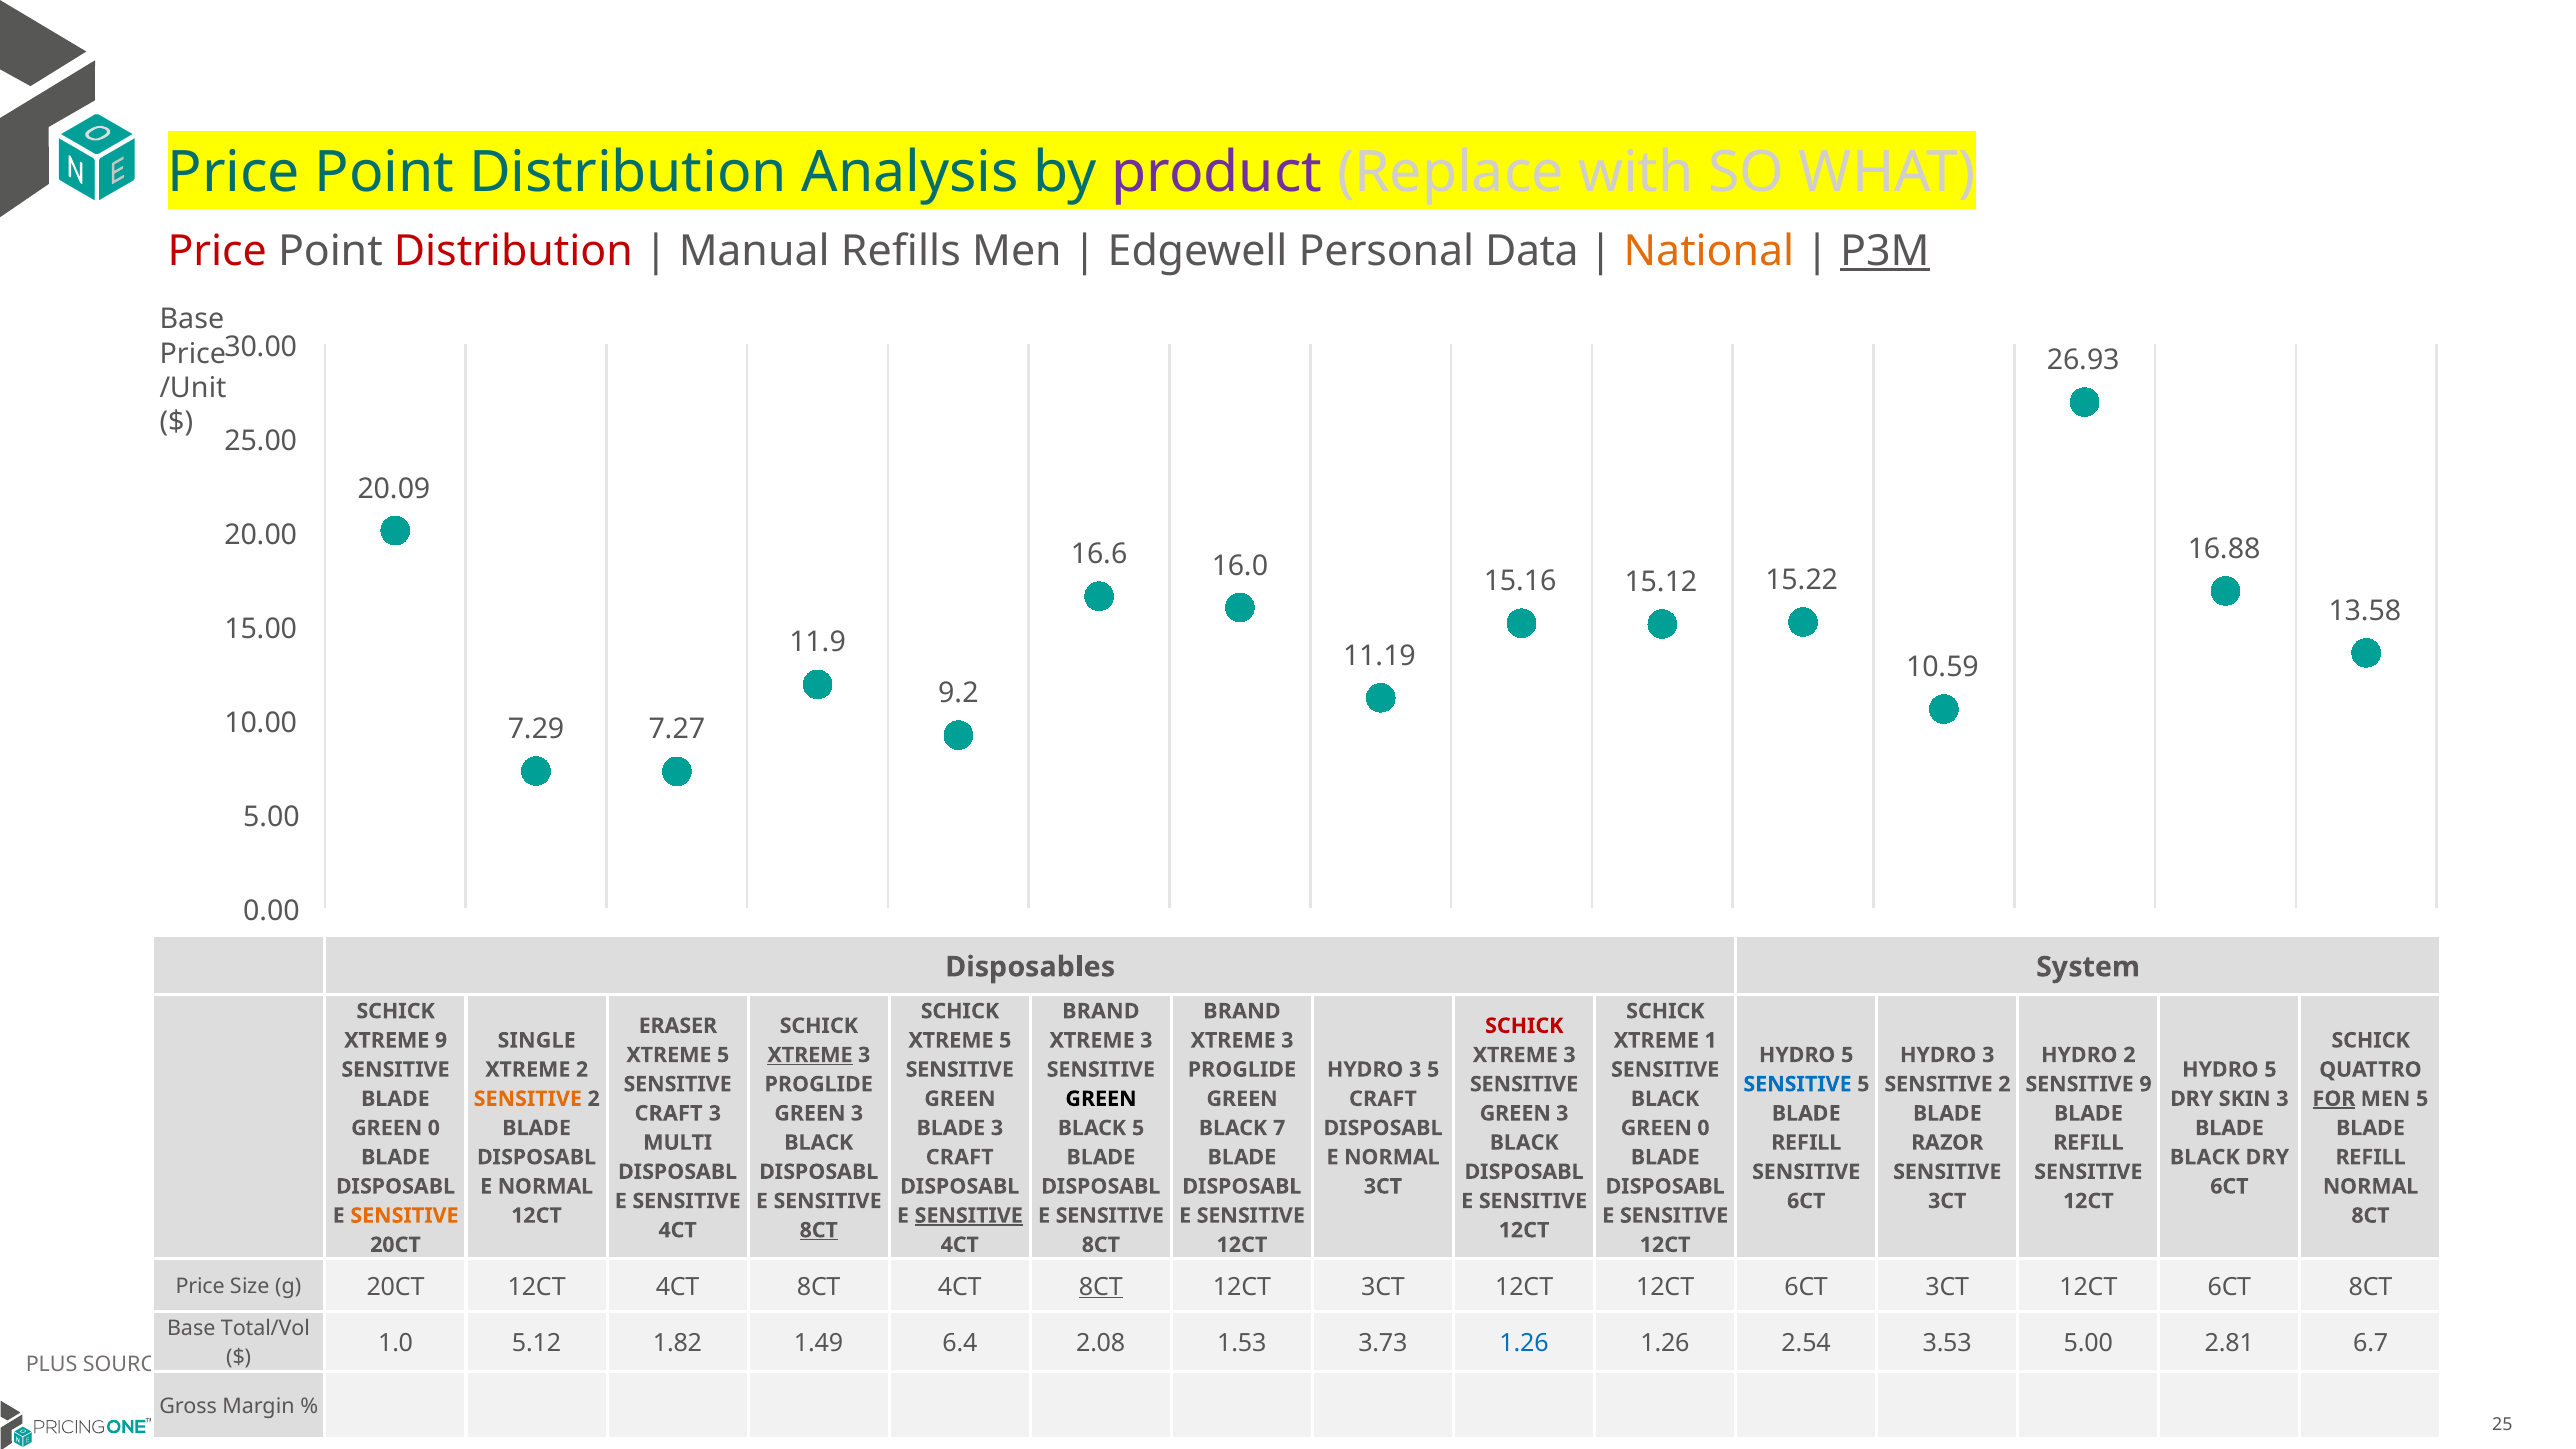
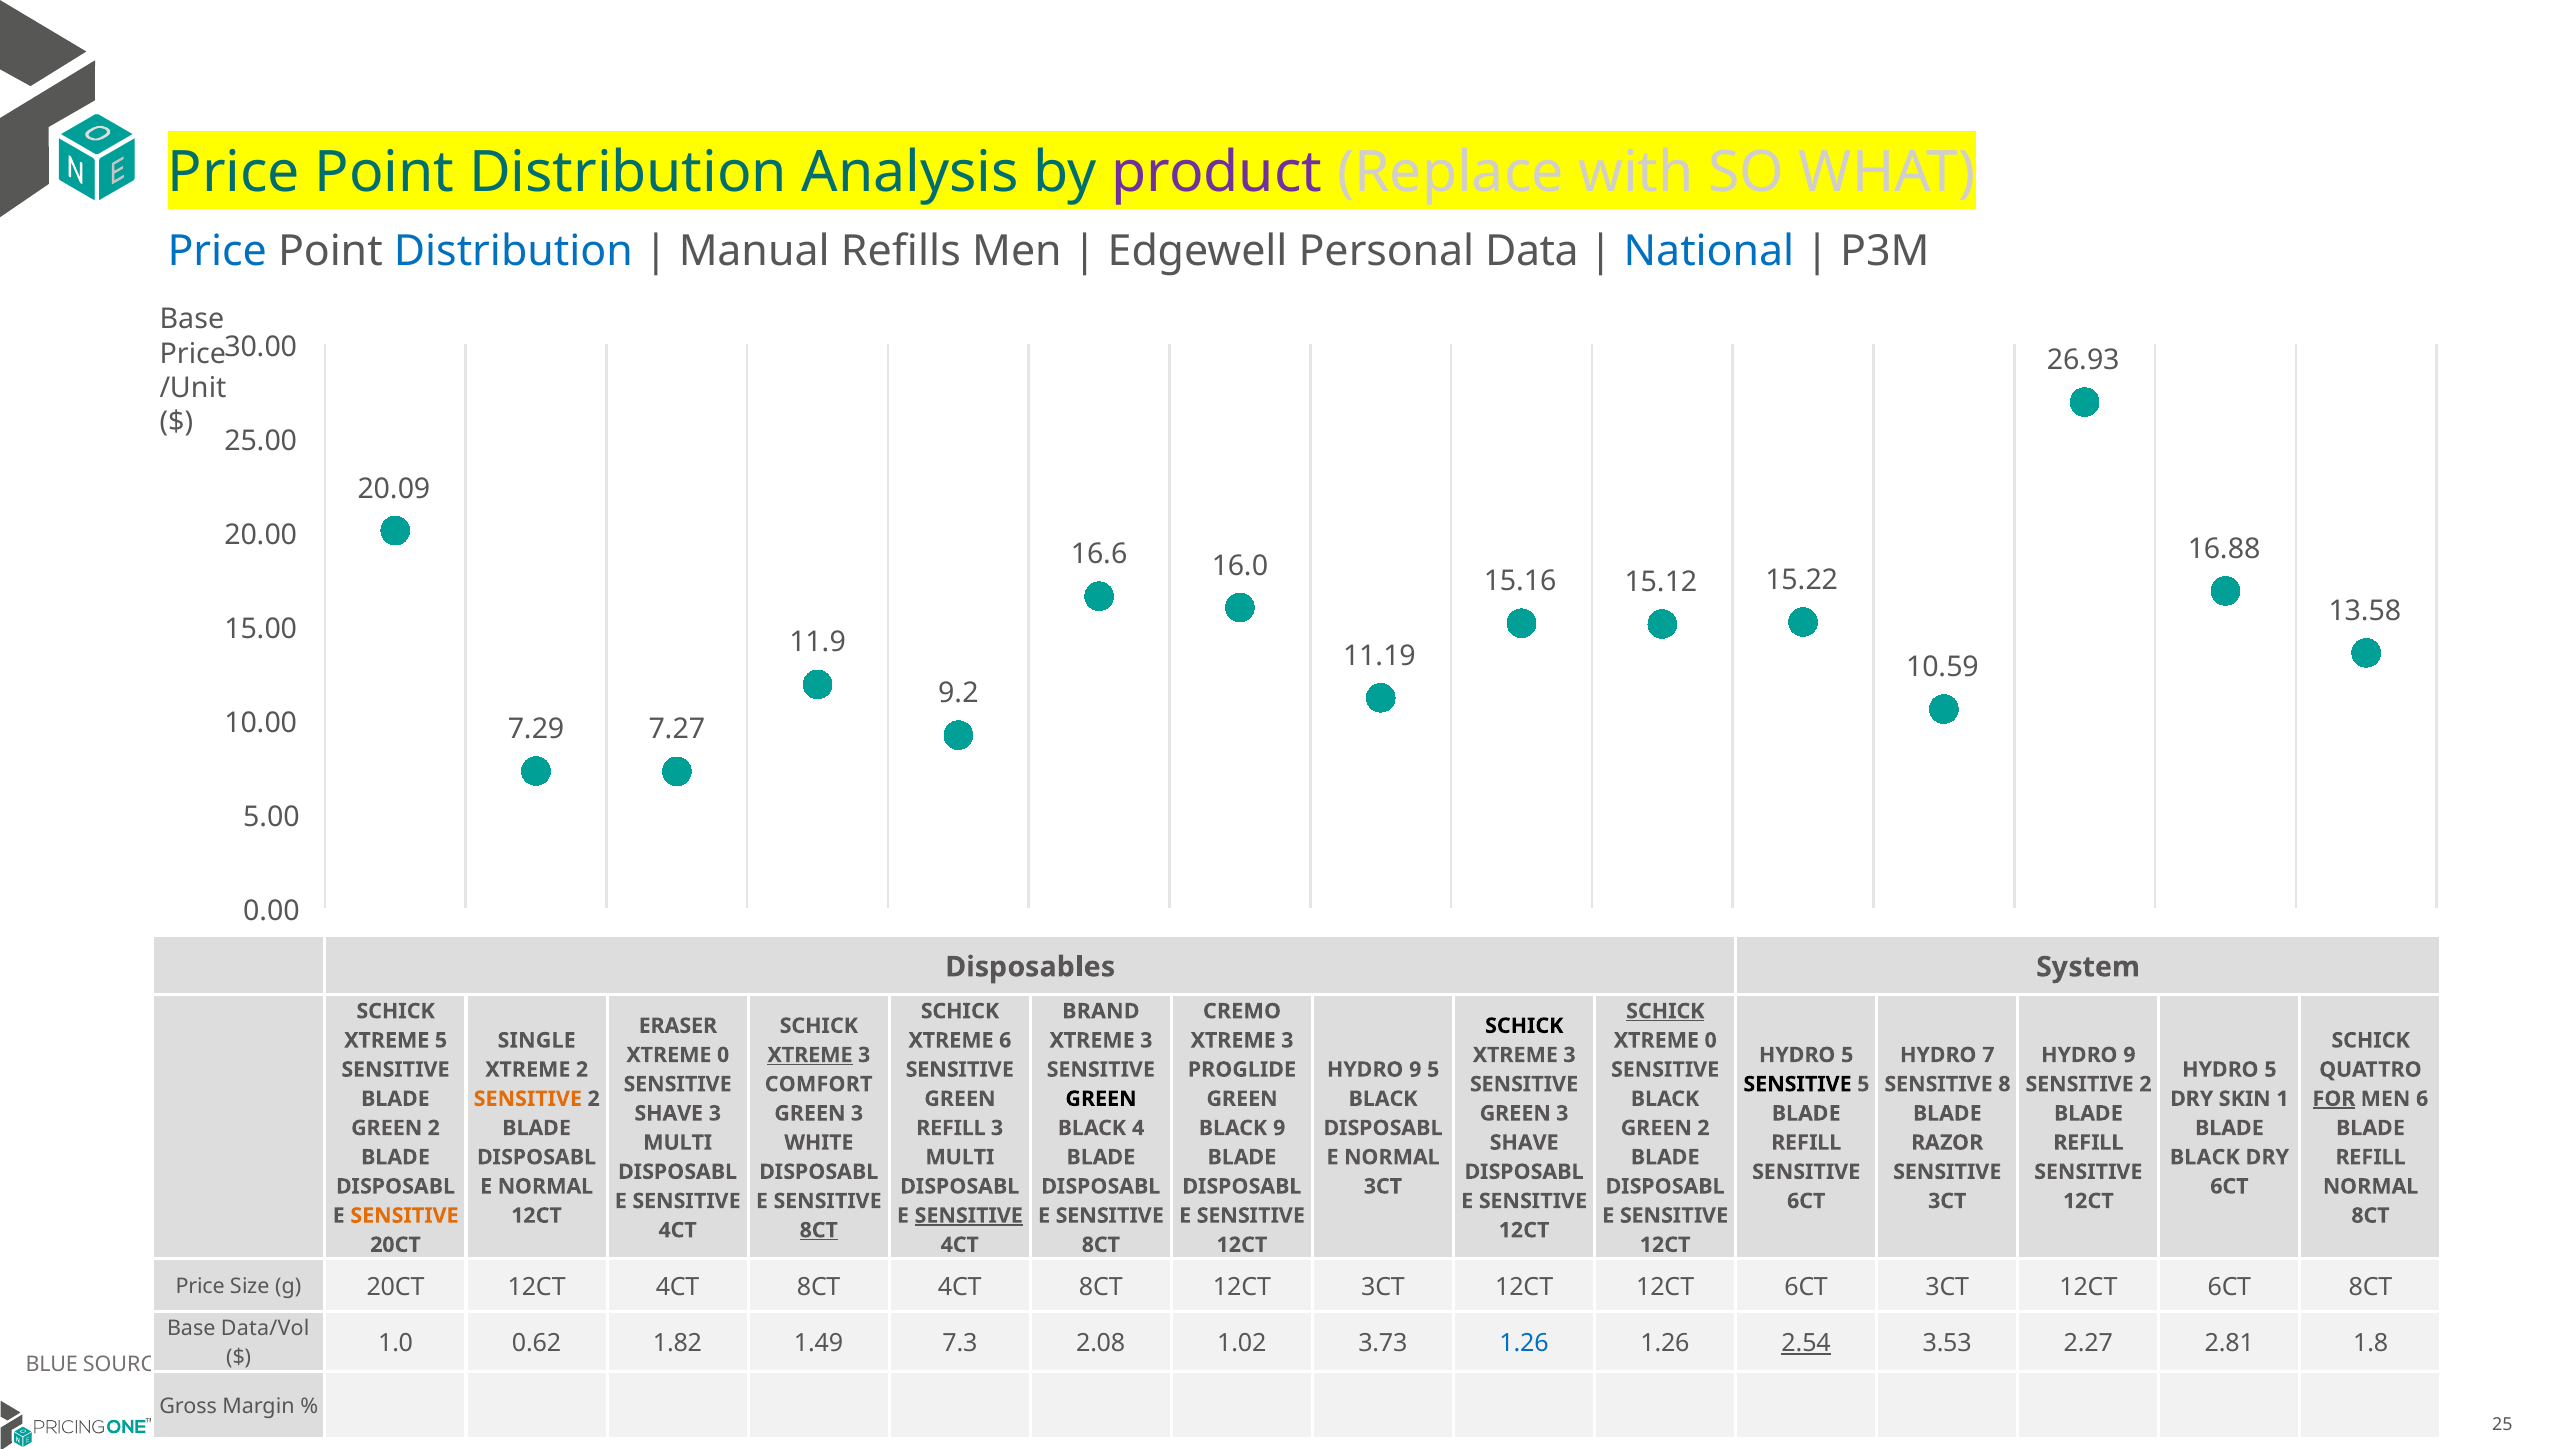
Price at (217, 251) colour: red -> blue
Distribution at (513, 251) colour: red -> blue
National colour: orange -> blue
P3M underline: present -> none
BRAND at (1242, 1011): BRAND -> CREMO
SCHICK at (1665, 1011) underline: none -> present
SCHICK at (1524, 1026) colour: red -> black
XTREME 9: 9 -> 5
5 at (1005, 1040): 5 -> 6
1 at (1711, 1040): 1 -> 0
5 at (723, 1055): 5 -> 0
3 at (1988, 1055): 3 -> 7
2 at (2129, 1055): 2 -> 9
3 at (1415, 1070): 3 -> 9
PROGLIDE at (819, 1084): PROGLIDE -> COMFORT
SENSITIVE at (1797, 1084) colour: blue -> black
2 at (2004, 1084): 2 -> 8
9 at (2145, 1084): 9 -> 2
CRAFT at (1383, 1099): CRAFT -> BLACK
SKIN 3: 3 -> 1
MEN 5: 5 -> 6
CRAFT at (669, 1113): CRAFT -> SHAVE
0 at (434, 1128): 0 -> 2
BLADE at (951, 1128): BLADE -> REFILL
BLACK 5: 5 -> 4
BLACK 7: 7 -> 9
0 at (1703, 1128): 0 -> 2
BLACK at (819, 1143): BLACK -> WHITE
BLACK at (1524, 1143): BLACK -> SHAVE
CRAFT at (960, 1157): CRAFT -> MULTI
8CT at (1101, 1287) underline: present -> none
Total/Vol: Total/Vol -> Data/Vol
5.12: 5.12 -> 0.62
6.4: 6.4 -> 7.3
1.53: 1.53 -> 1.02
2.54 underline: none -> present
3.53 5.00: 5.00 -> 2.27
6.7: 6.7 -> 1.8
PLUS: PLUS -> BLUE
